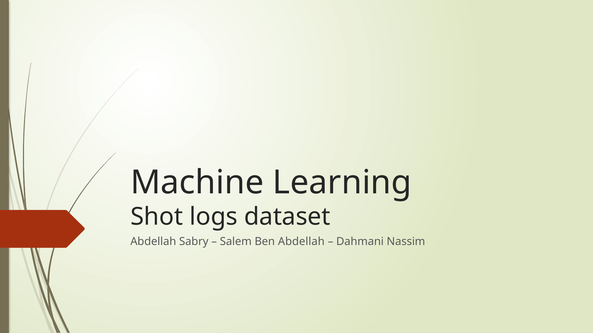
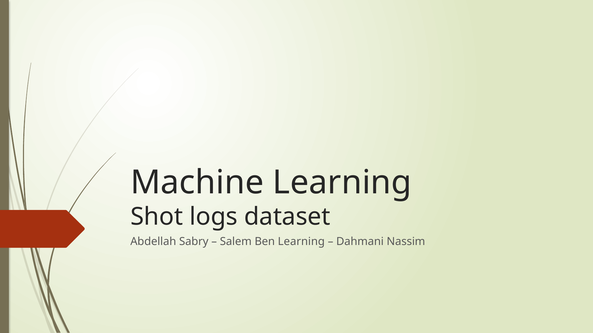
Ben Abdellah: Abdellah -> Learning
